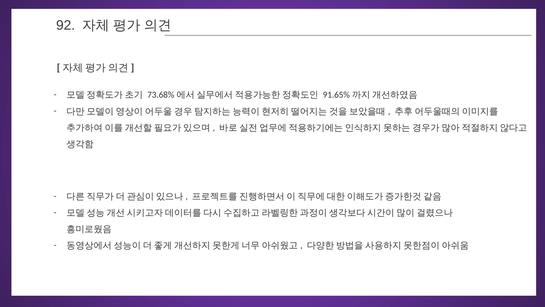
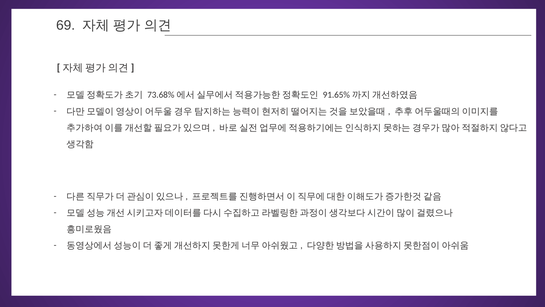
92: 92 -> 69
